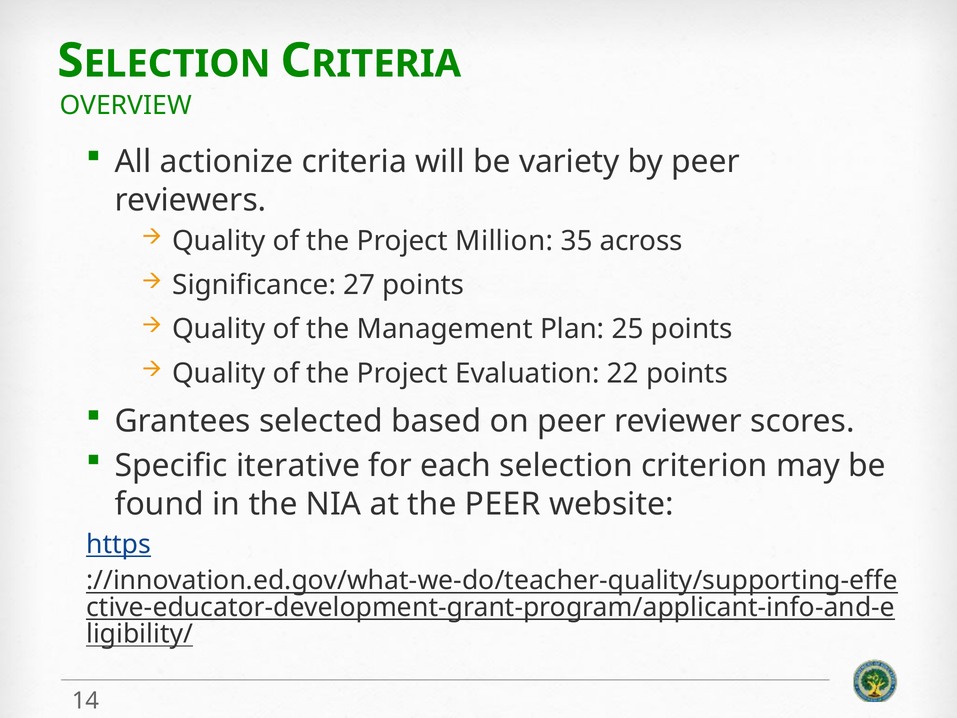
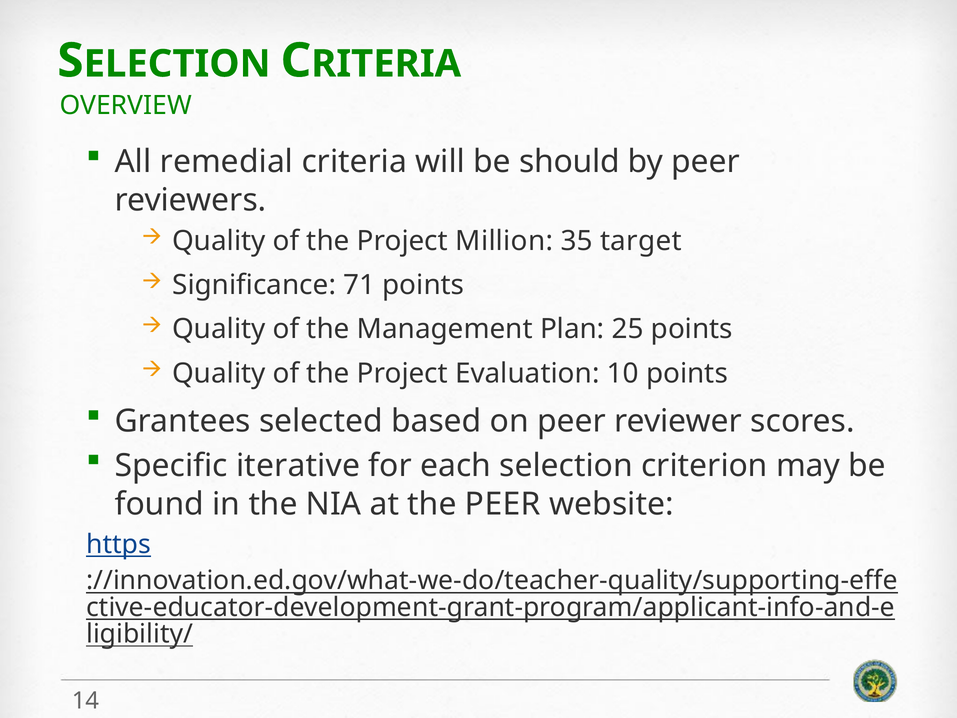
actionize: actionize -> remedial
variety: variety -> should
across: across -> target
27: 27 -> 71
22: 22 -> 10
